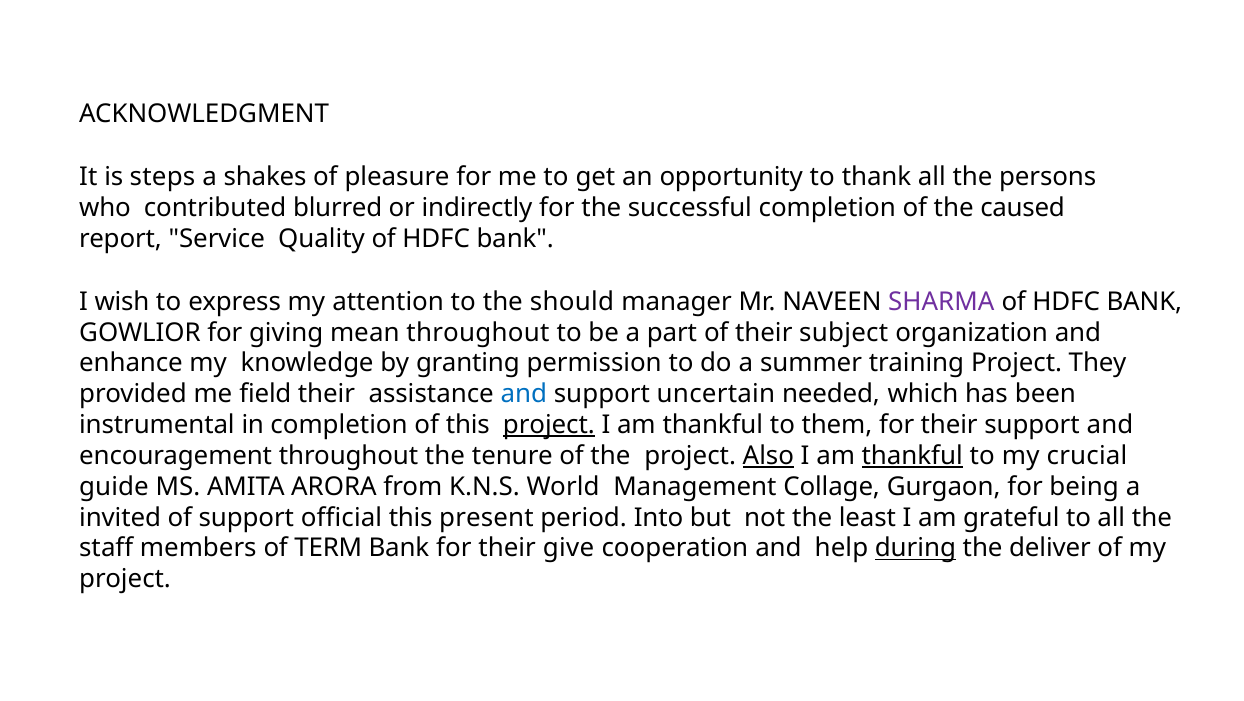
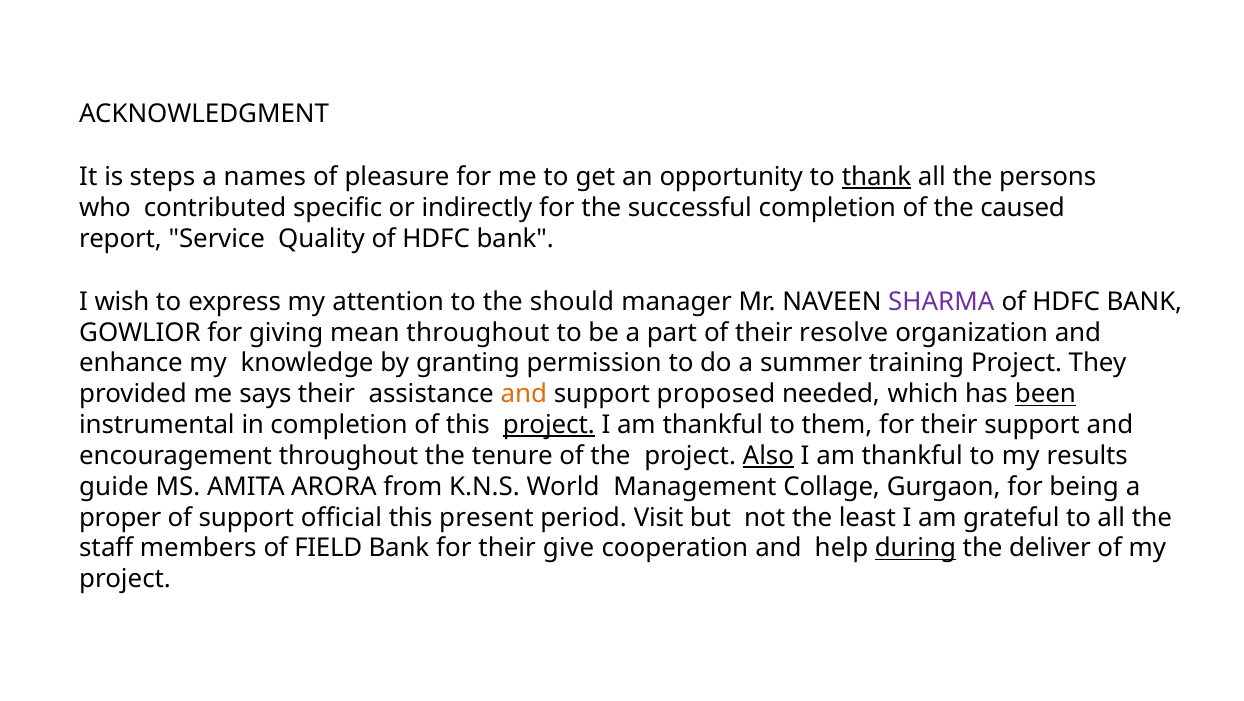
shakes: shakes -> names
thank underline: none -> present
blurred: blurred -> specific
subject: subject -> resolve
field: field -> says
and at (524, 394) colour: blue -> orange
uncertain: uncertain -> proposed
been underline: none -> present
thankful at (912, 456) underline: present -> none
crucial: crucial -> results
invited: invited -> proper
Into: Into -> Visit
TERM: TERM -> FIELD
